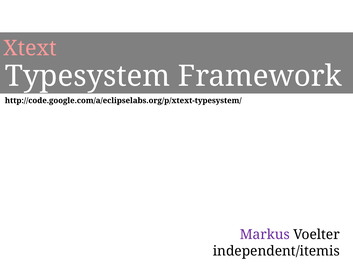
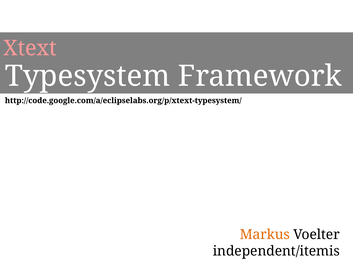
Markus colour: purple -> orange
